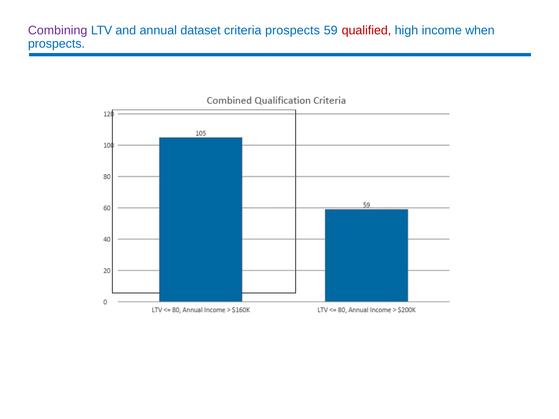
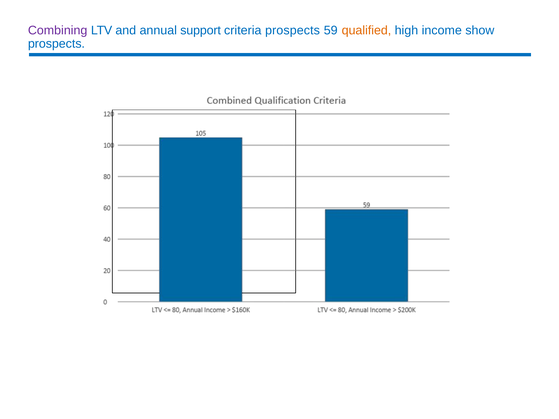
dataset: dataset -> support
qualified colour: red -> orange
when: when -> show
